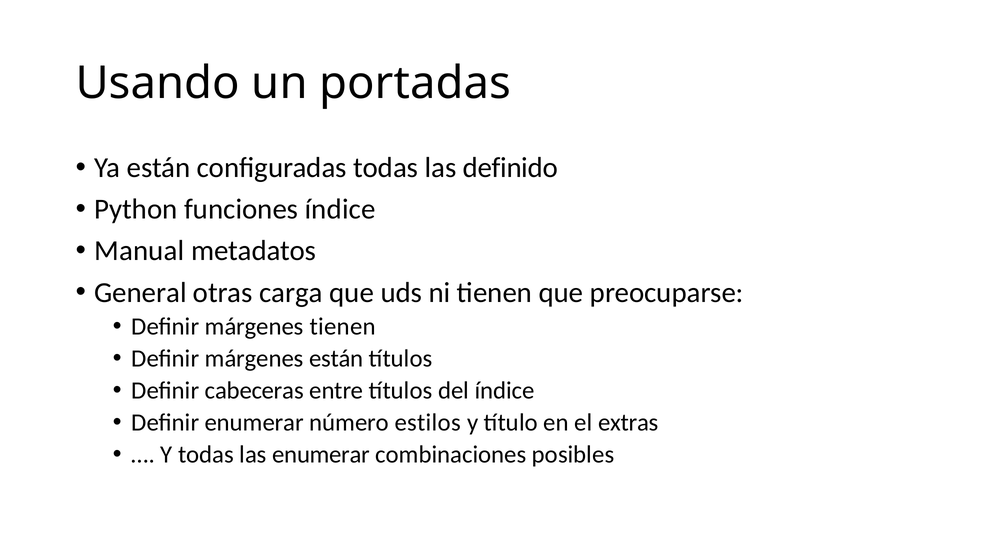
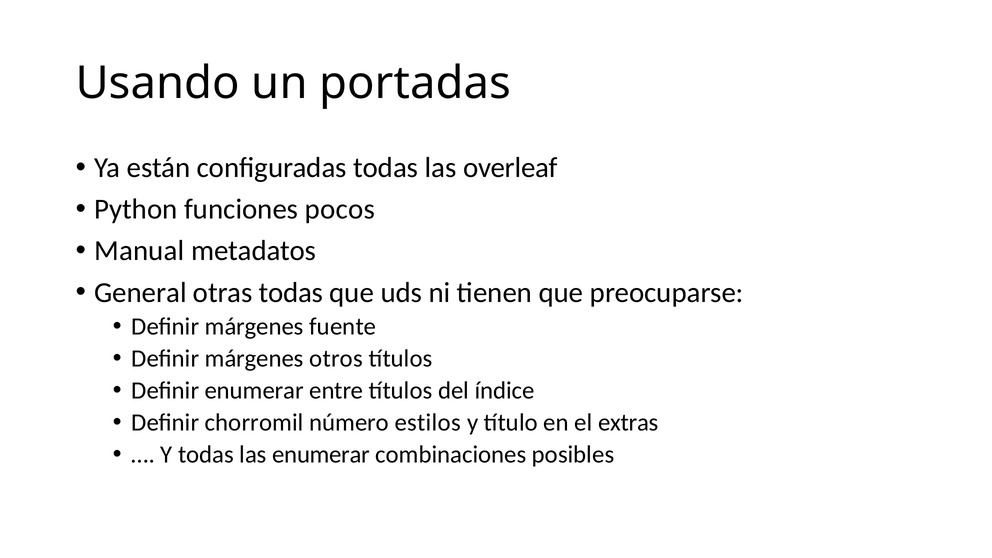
definido: definido -> overleaf
funciones índice: índice -> pocos
otras carga: carga -> todas
márgenes tienen: tienen -> fuente
márgenes están: están -> otros
Definir cabeceras: cabeceras -> enumerar
Definir enumerar: enumerar -> chorromil
